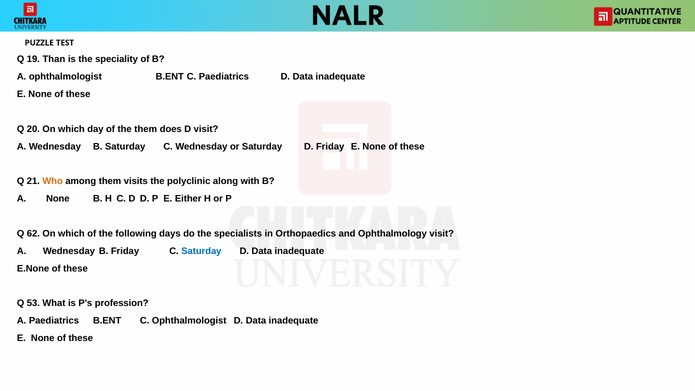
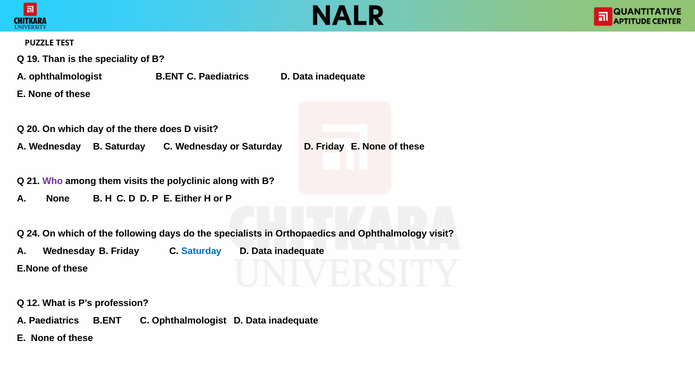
the them: them -> there
Who colour: orange -> purple
62: 62 -> 24
53: 53 -> 12
